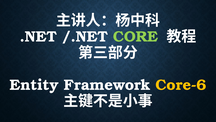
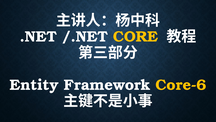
CORE colour: light green -> yellow
